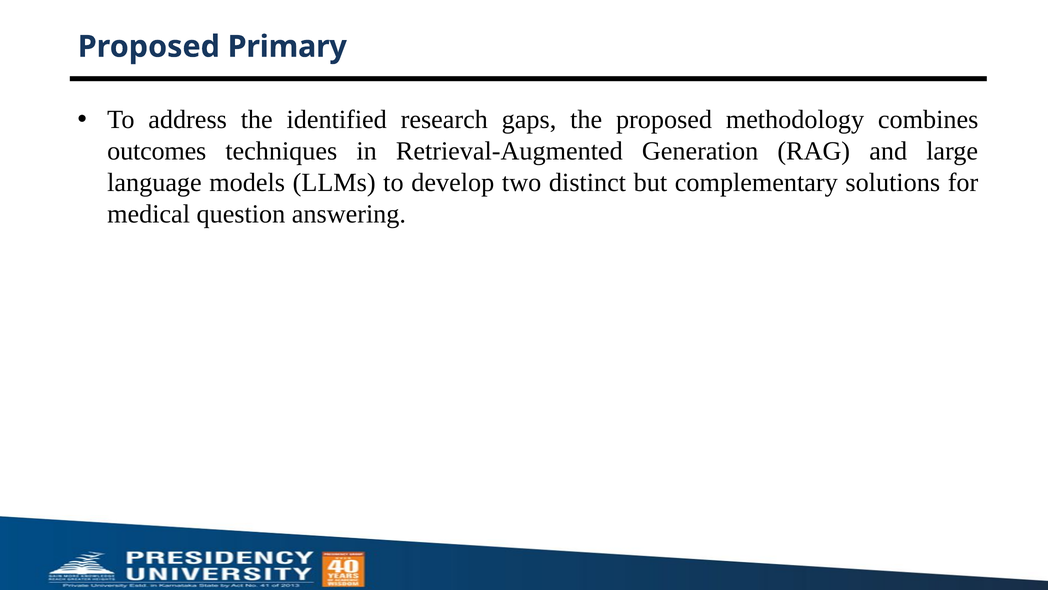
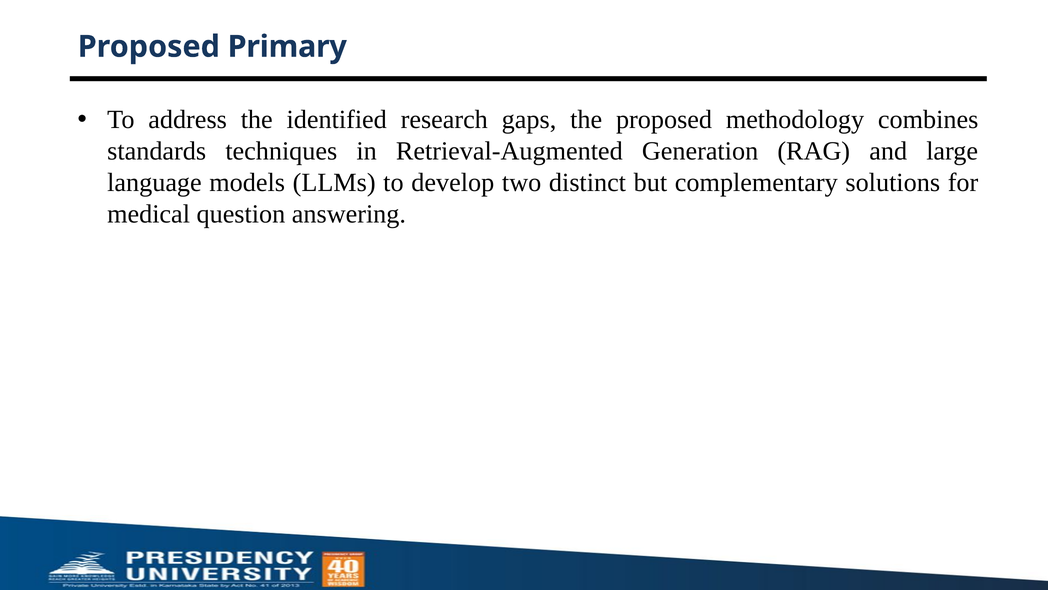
outcomes: outcomes -> standards
